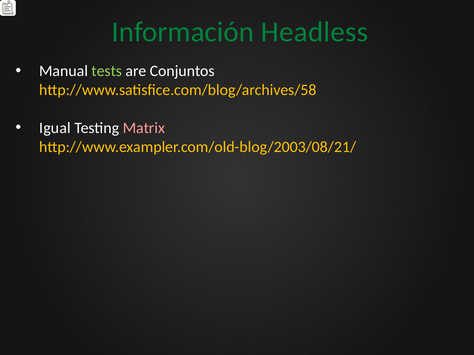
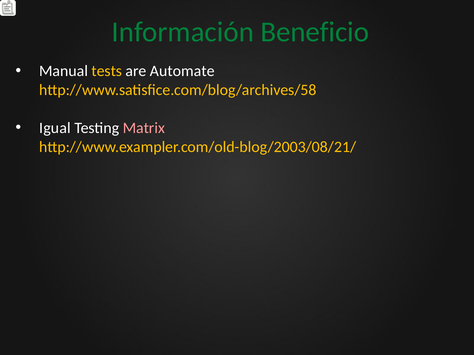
Headless: Headless -> Beneficio
tests colour: light green -> yellow
Conjuntos: Conjuntos -> Automate
